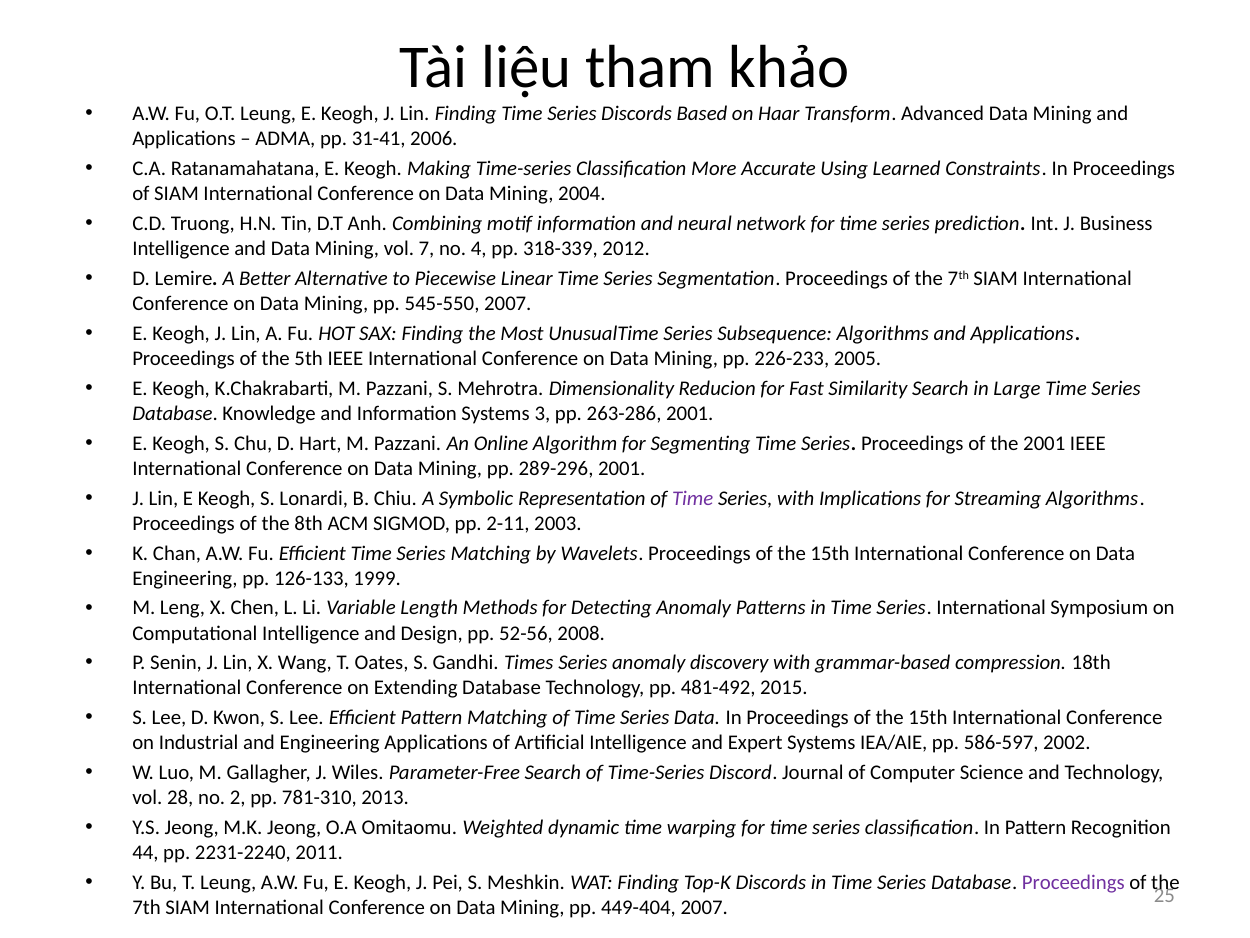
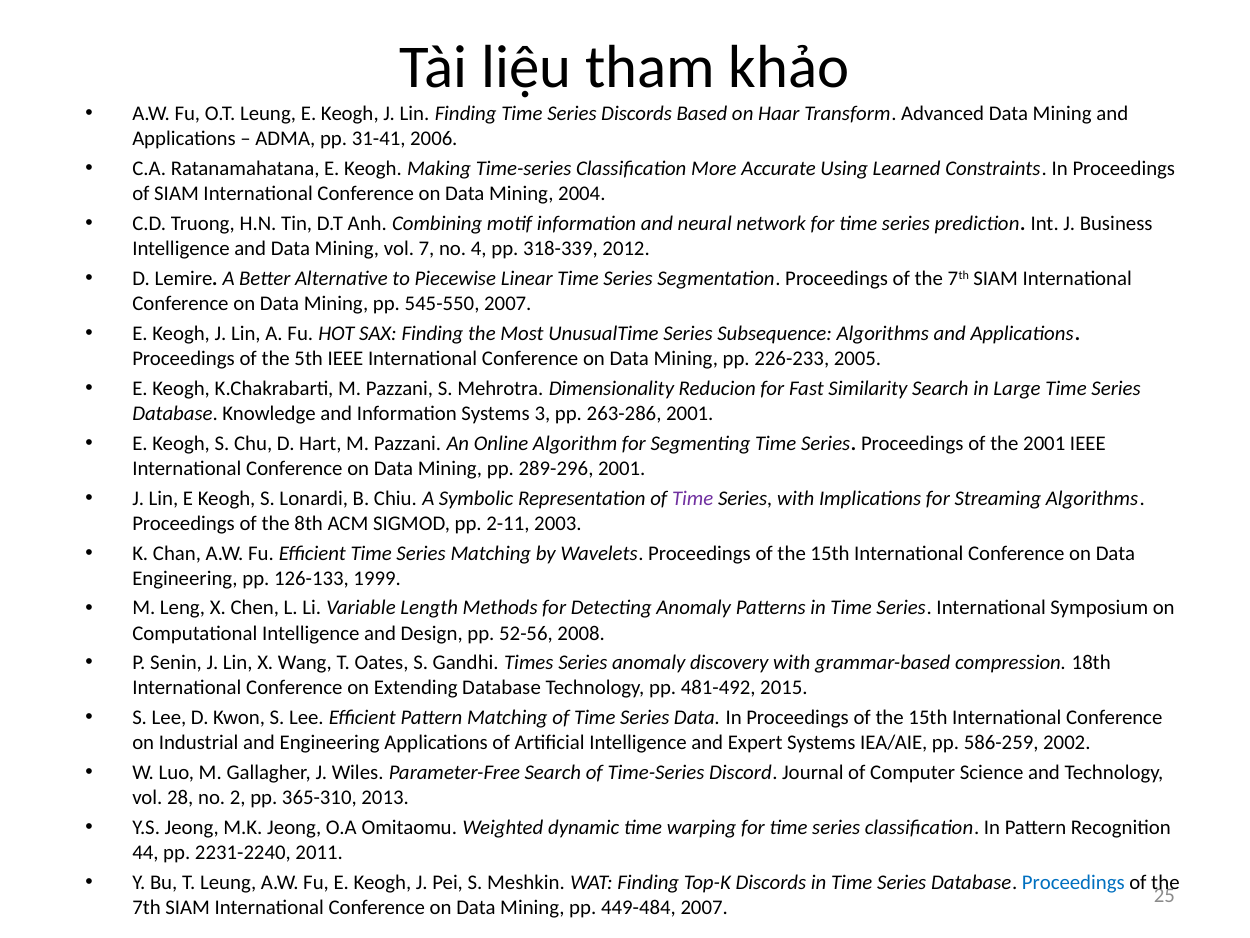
586-597: 586-597 -> 586-259
781-310: 781-310 -> 365-310
Proceedings at (1073, 882) colour: purple -> blue
449-404: 449-404 -> 449-484
